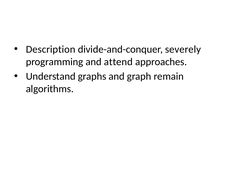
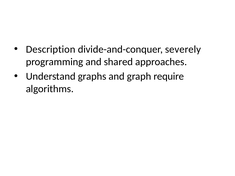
attend: attend -> shared
remain: remain -> require
